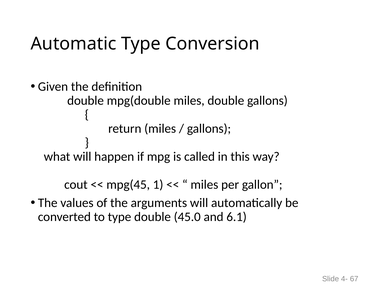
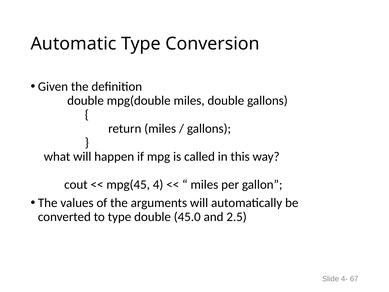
1: 1 -> 4
6.1: 6.1 -> 2.5
